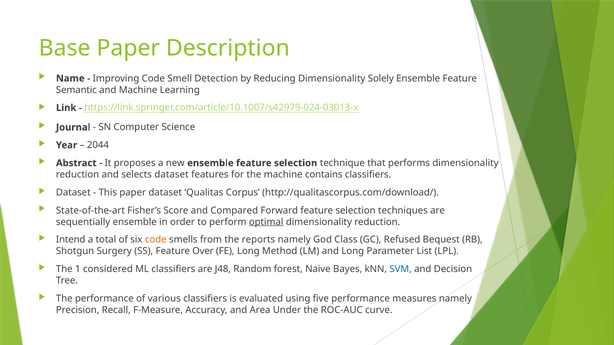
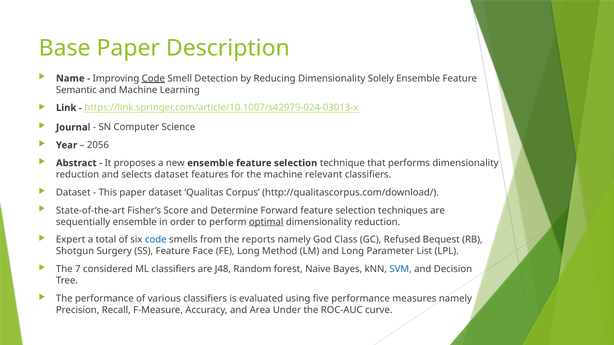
Code at (153, 78) underline: none -> present
2044: 2044 -> 2056
contains: contains -> relevant
Compared: Compared -> Determine
Intend: Intend -> Expert
code at (156, 240) colour: orange -> blue
Over: Over -> Face
1: 1 -> 7
